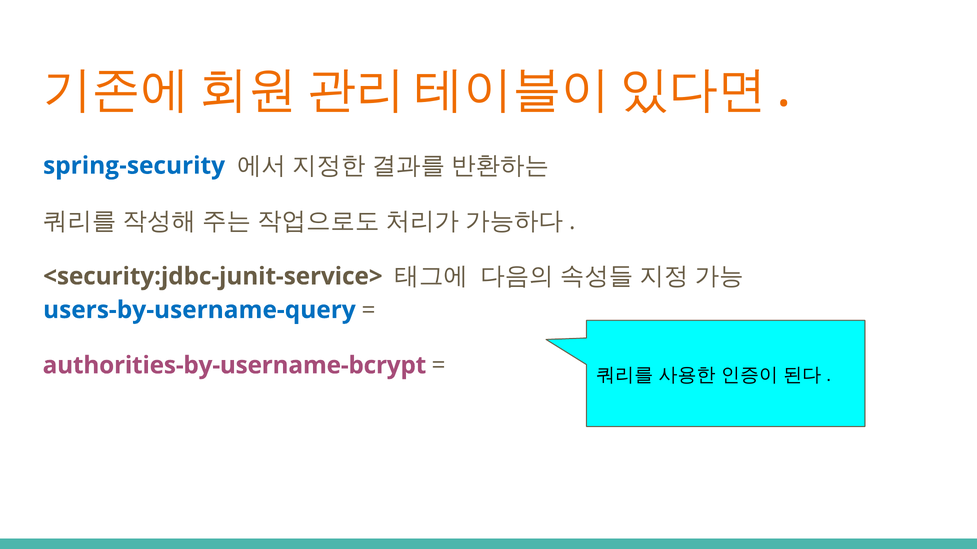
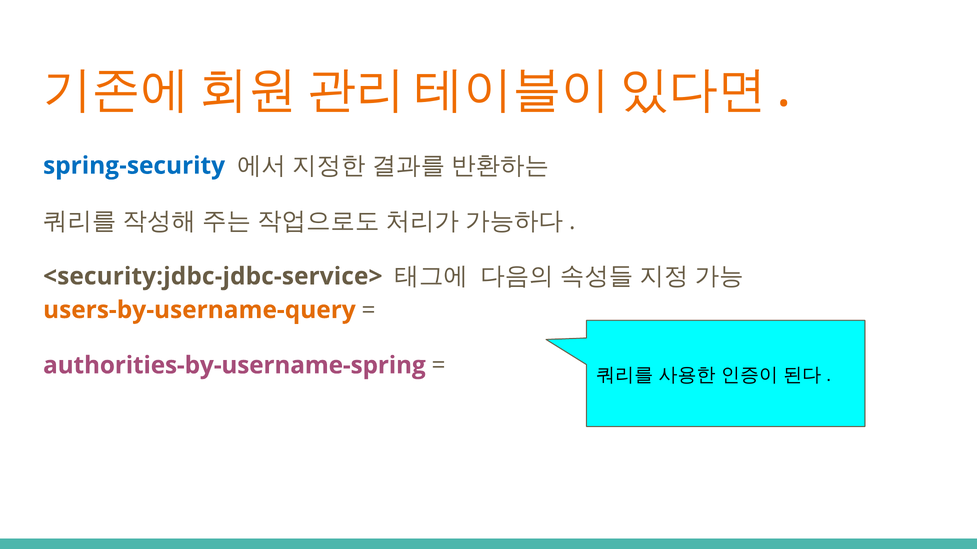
<security:jdbc-junit-service>: <security:jdbc-junit-service> -> <security:jdbc-jdbc-service>
users-by-username-query colour: blue -> orange
authorities-by-username-bcrypt: authorities-by-username-bcrypt -> authorities-by-username-spring
